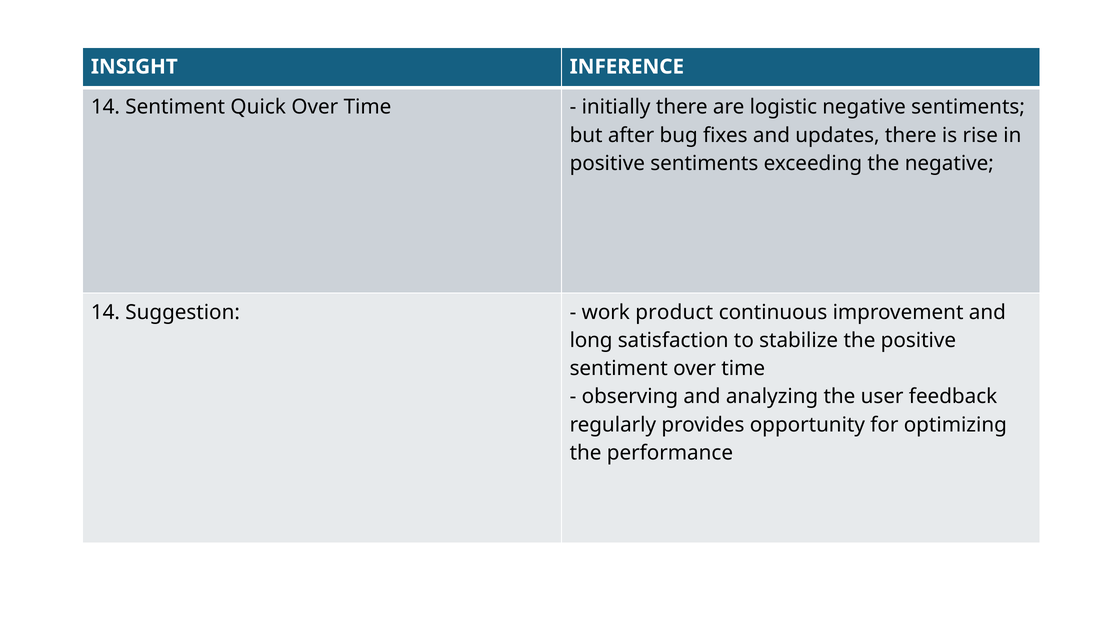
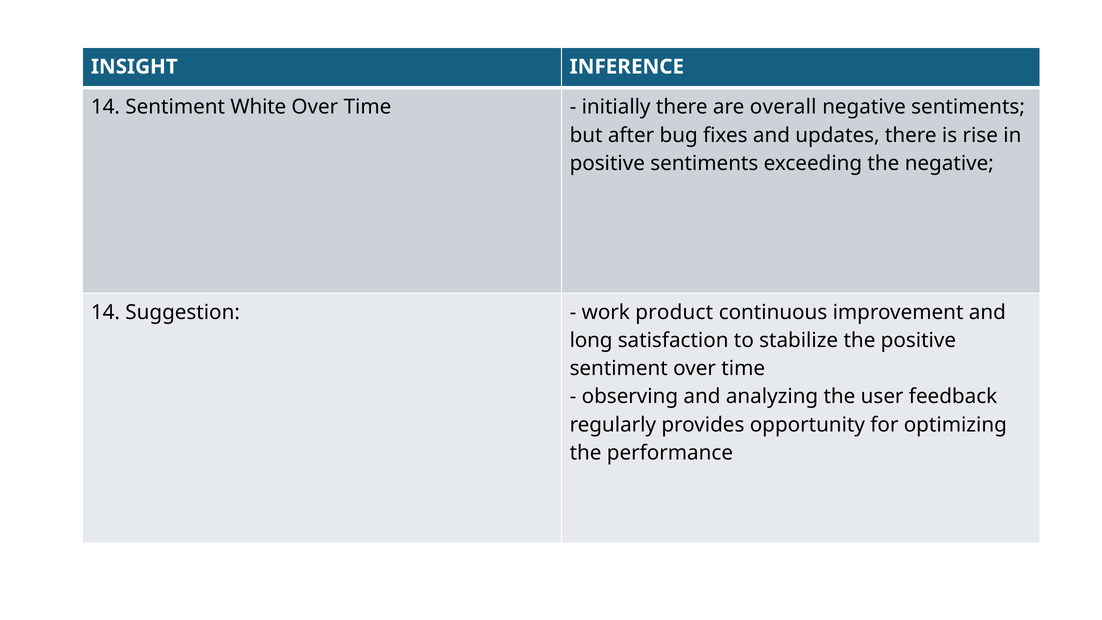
Quick: Quick -> White
logistic: logistic -> overall
